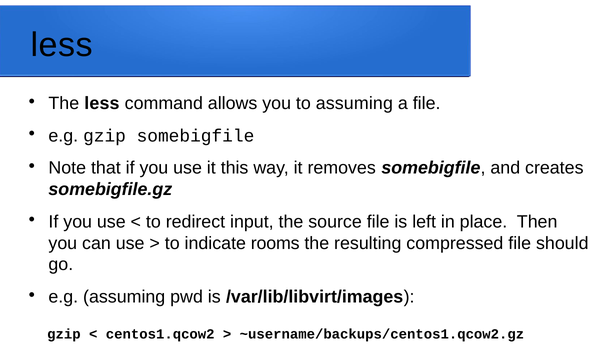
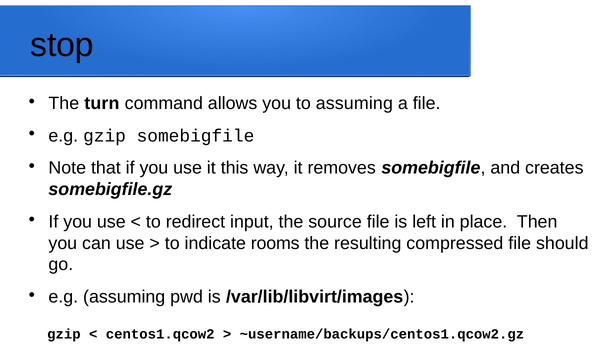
less at (62, 45): less -> stop
The less: less -> turn
